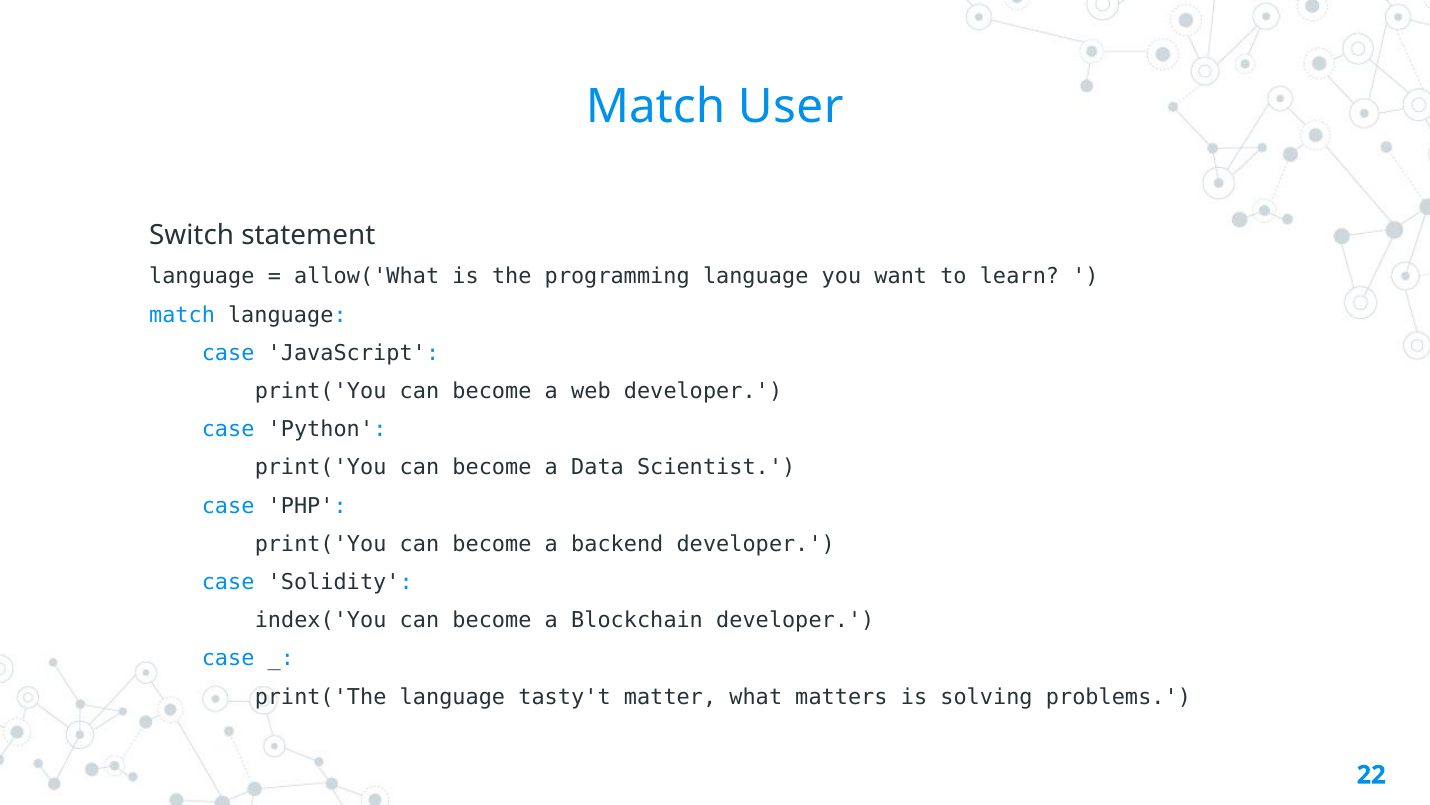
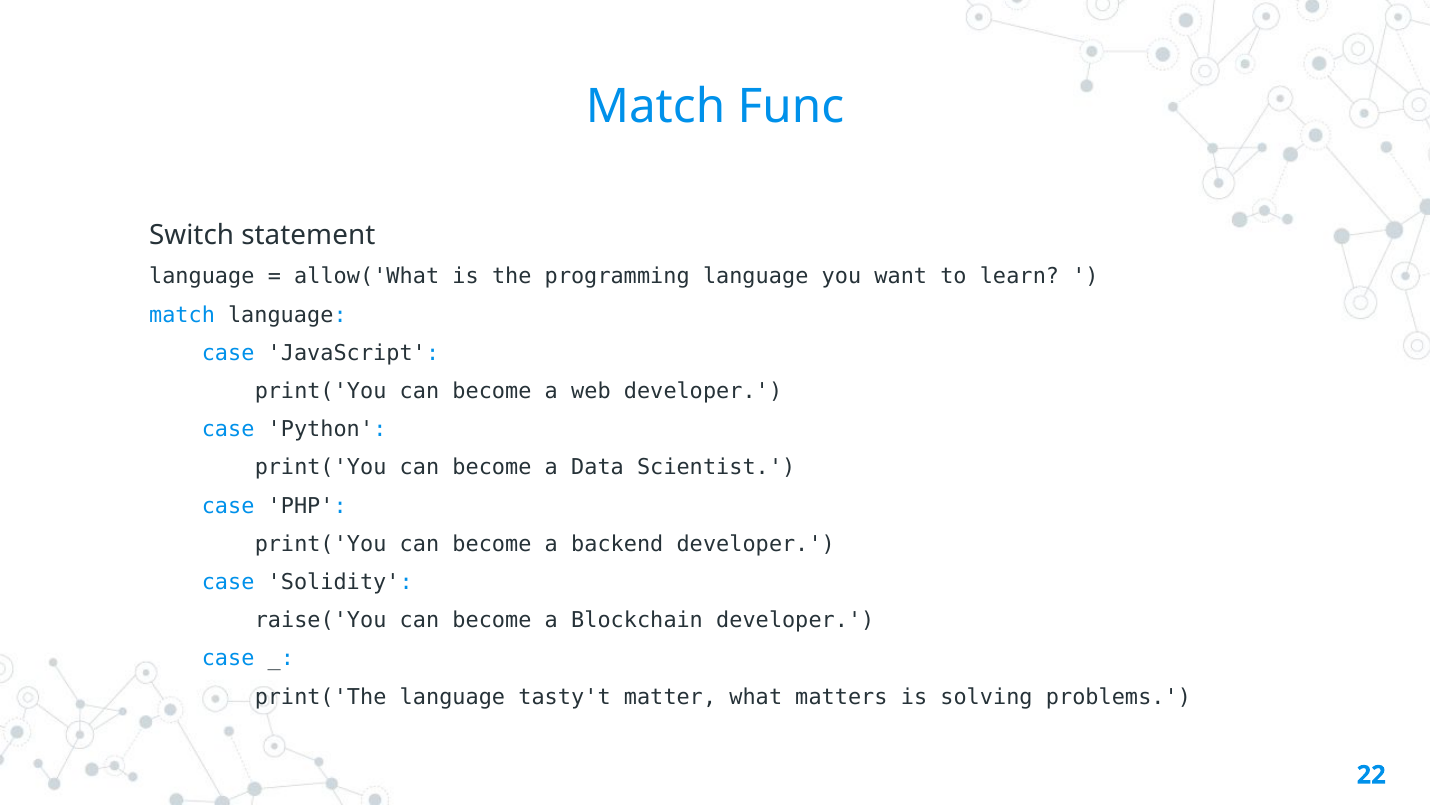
User: User -> Func
index('You: index('You -> raise('You
